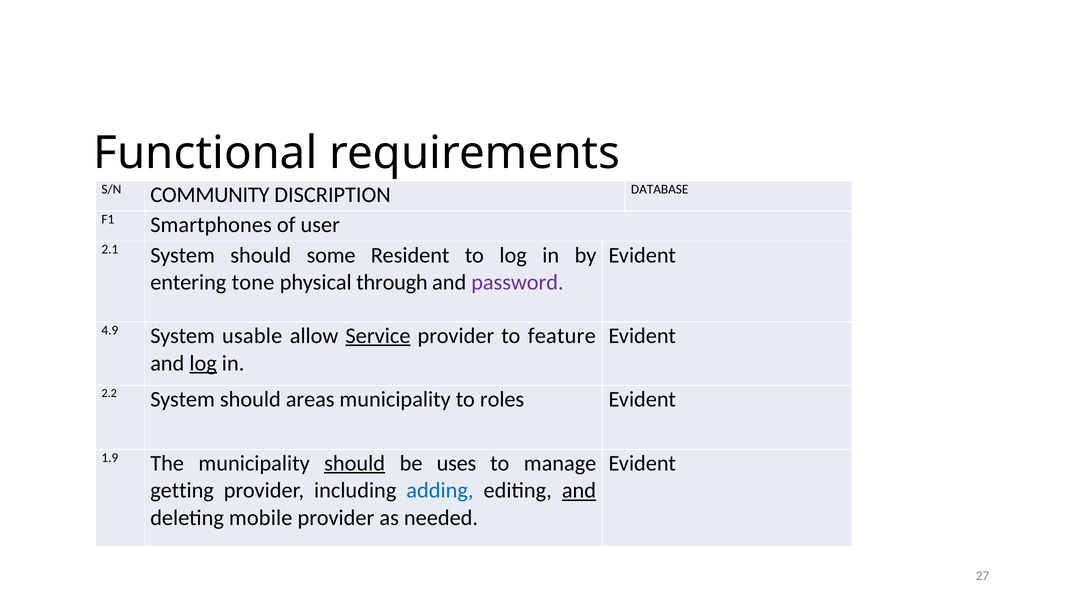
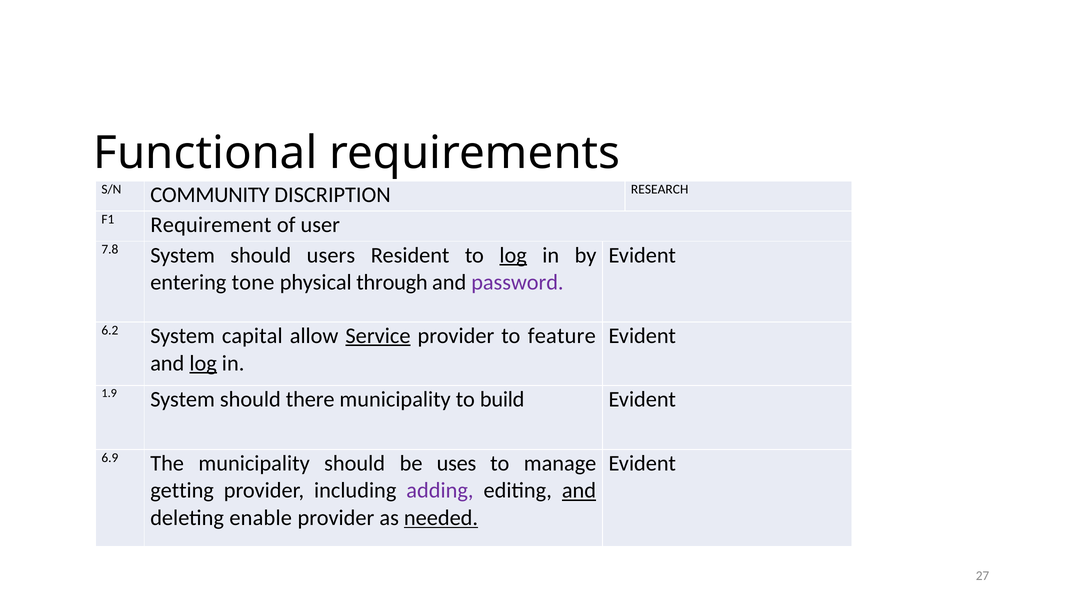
DATABASE: DATABASE -> RESEARCH
Smartphones: Smartphones -> Requirement
2.1: 2.1 -> 7.8
some: some -> users
log at (513, 255) underline: none -> present
4.9: 4.9 -> 6.2
usable: usable -> capital
2.2: 2.2 -> 1.9
areas: areas -> there
roles: roles -> build
1.9: 1.9 -> 6.9
should at (355, 463) underline: present -> none
adding colour: blue -> purple
mobile: mobile -> enable
needed underline: none -> present
